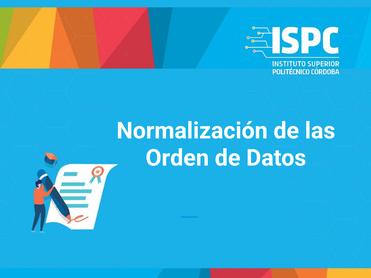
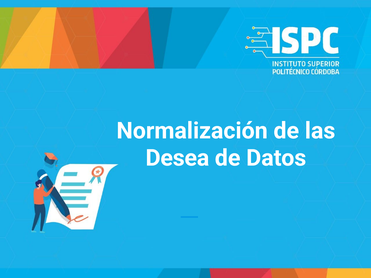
Orden: Orden -> Desea
